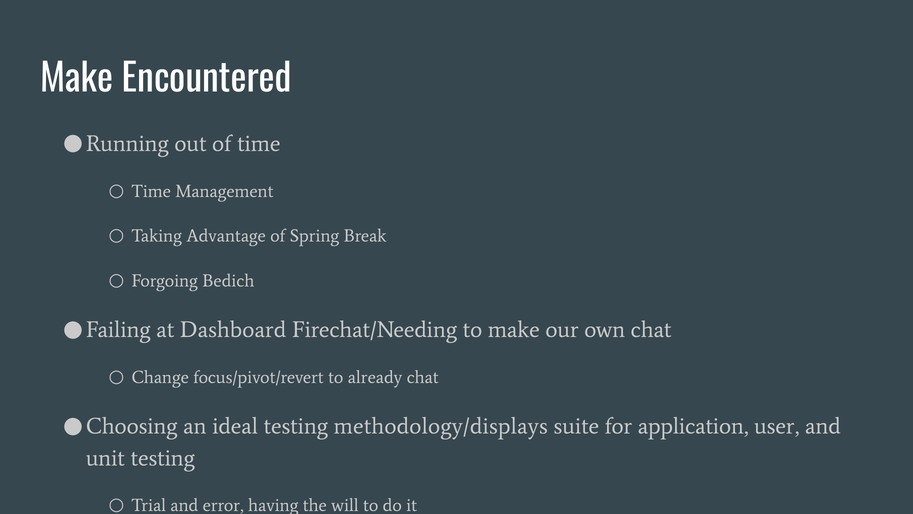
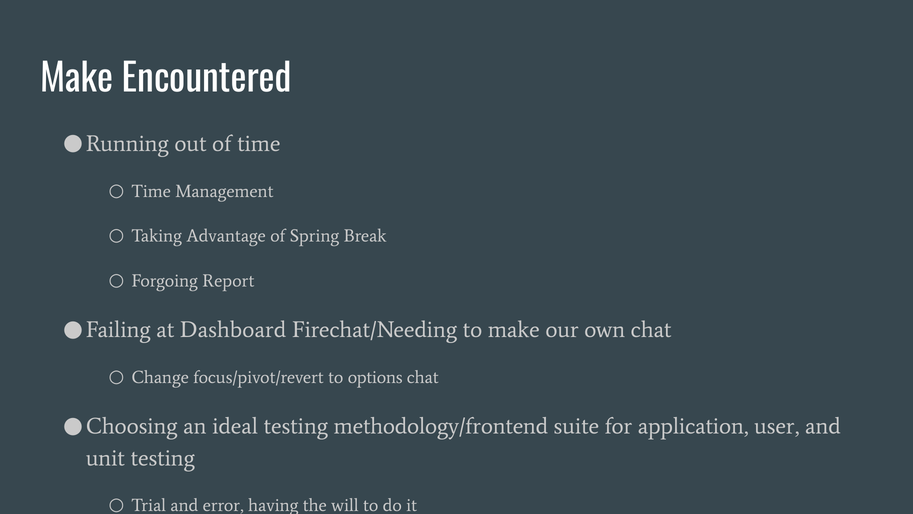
Bedich: Bedich -> Report
already: already -> options
methodology/displays: methodology/displays -> methodology/frontend
